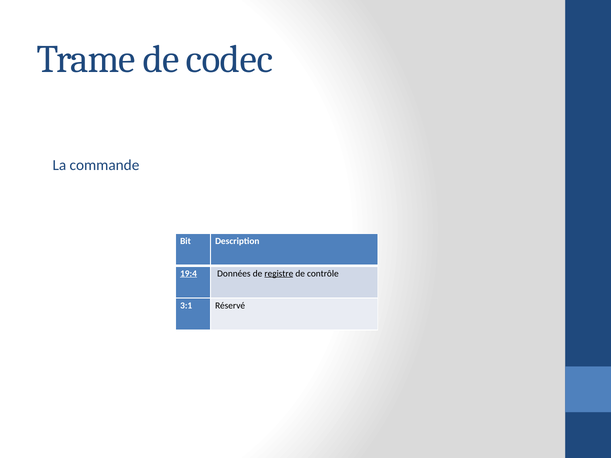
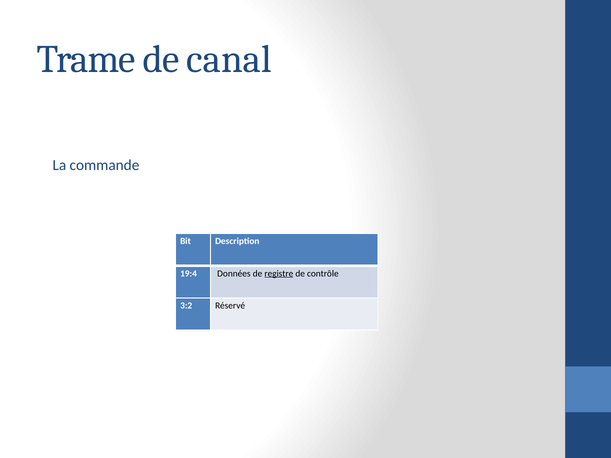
codec: codec -> canal
19:4 underline: present -> none
3:1: 3:1 -> 3:2
